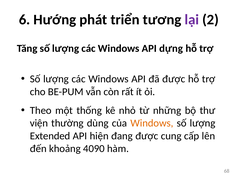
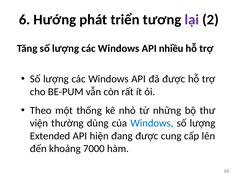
dựng: dựng -> nhiều
Windows at (152, 123) colour: orange -> blue
4090: 4090 -> 7000
